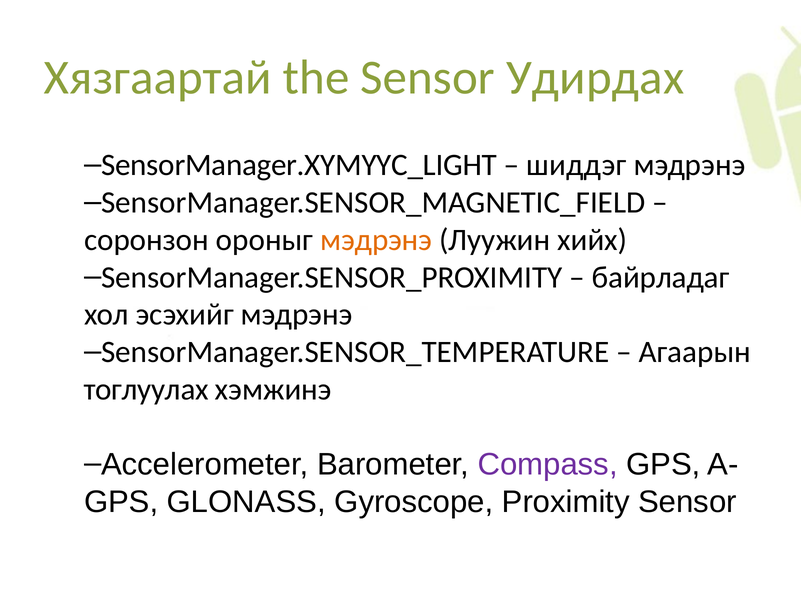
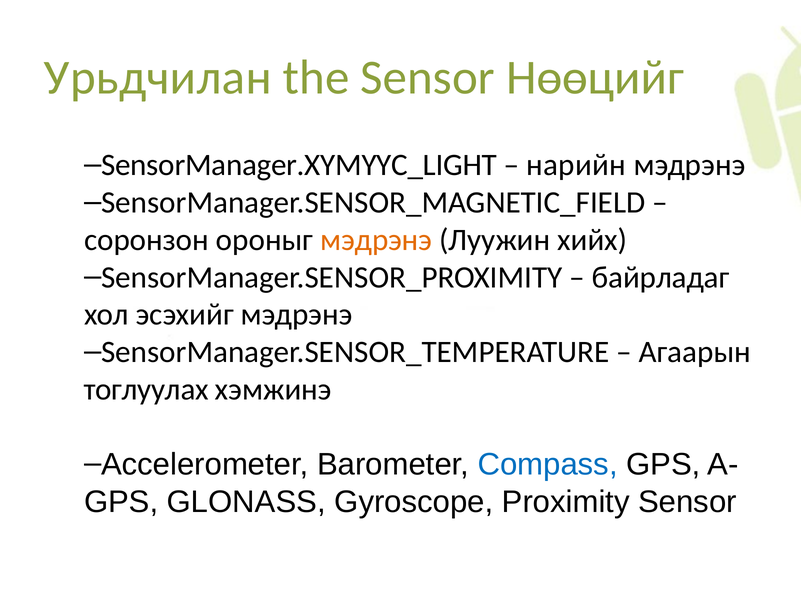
Хязгаартай: Хязгаартай -> Урьдчилан
Удирдах: Удирдах -> Нөөцийг
шиддэг: шиддэг -> нарийн
Compass colour: purple -> blue
